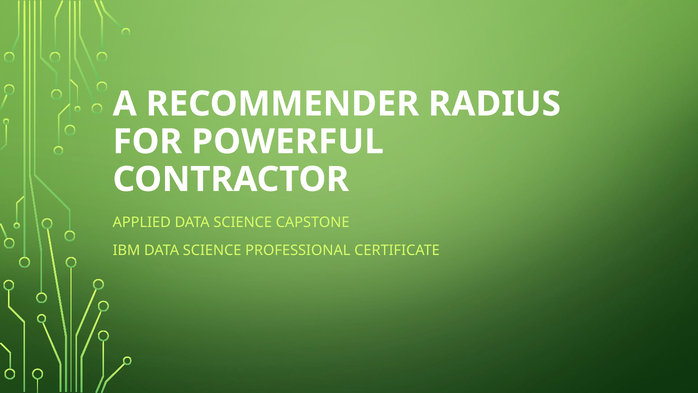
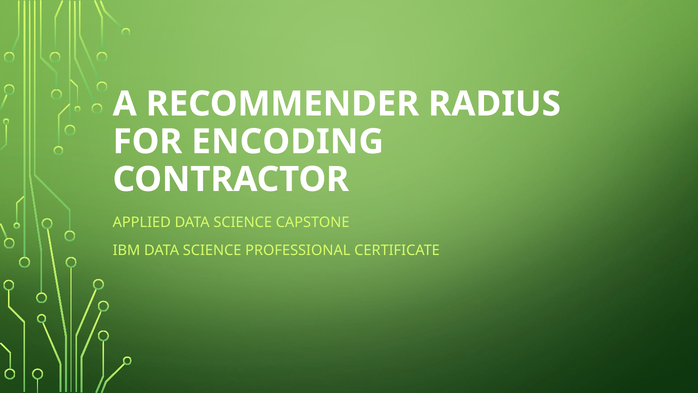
POWERFUL: POWERFUL -> ENCODING
